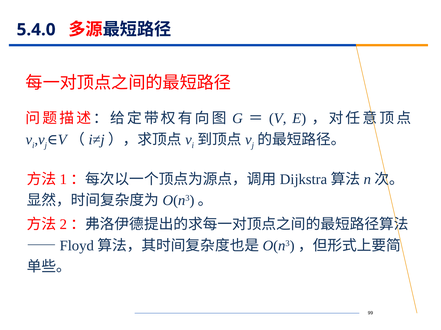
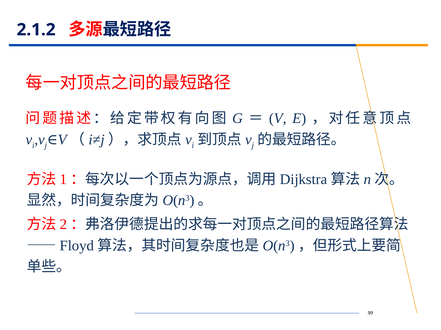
5.4.0: 5.4.0 -> 2.1.2
